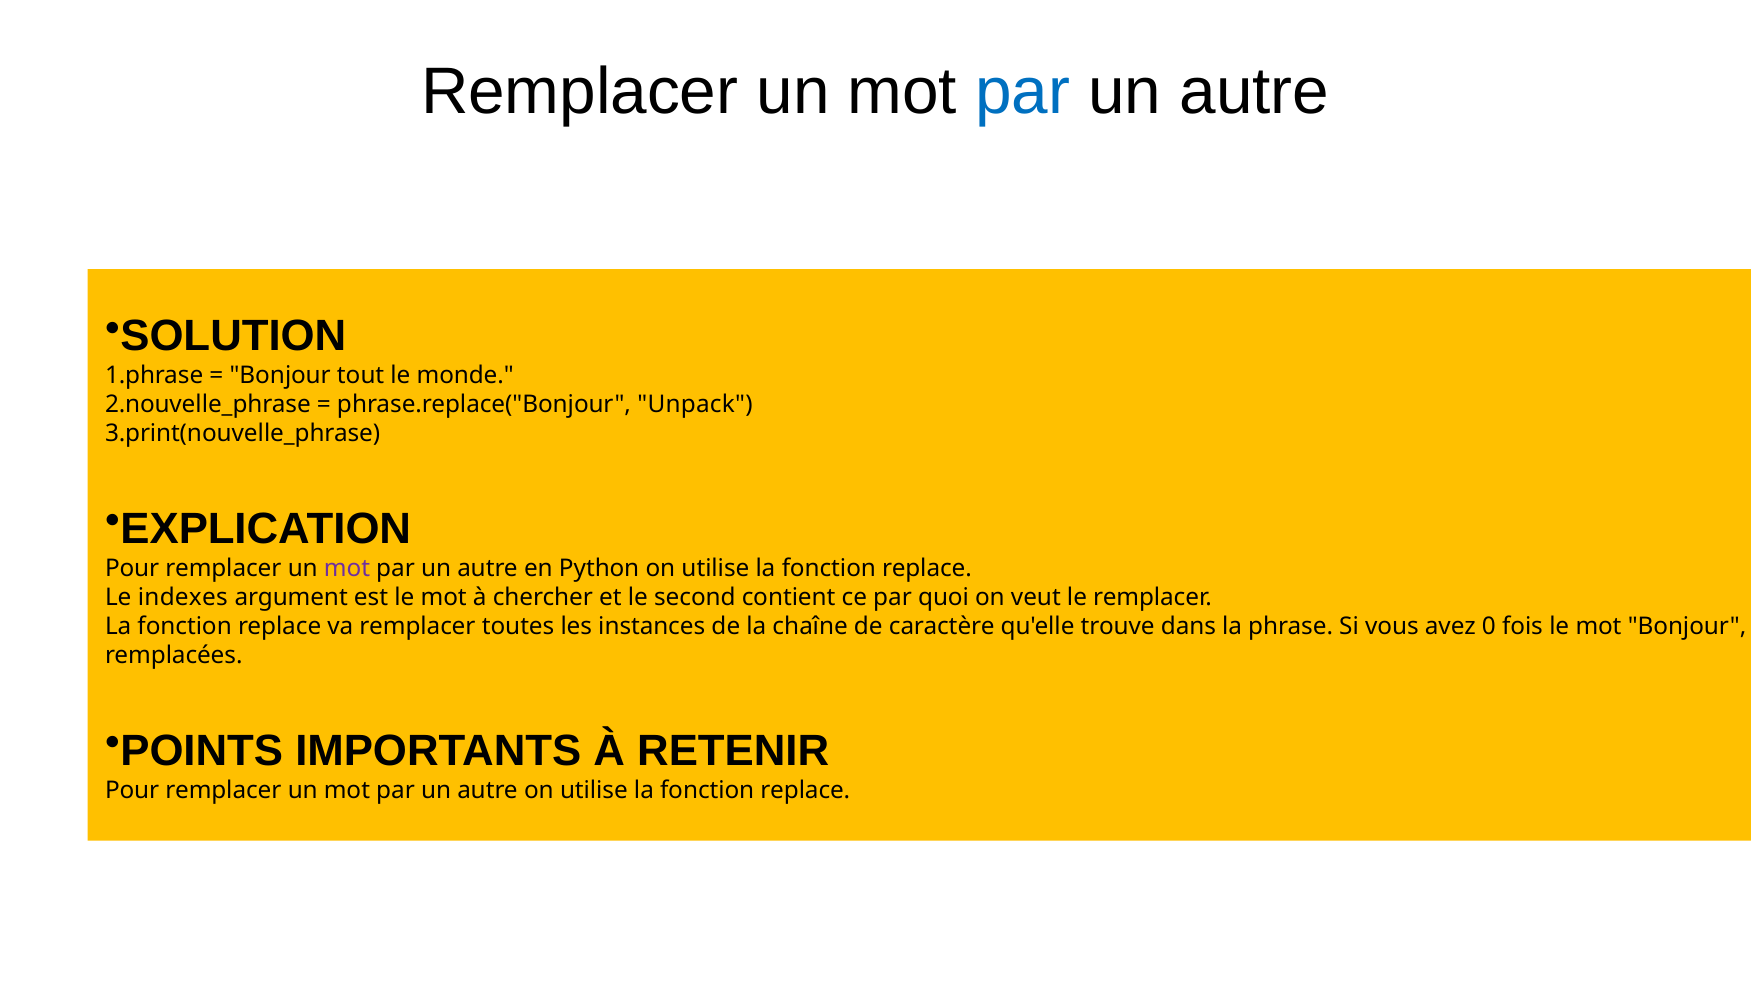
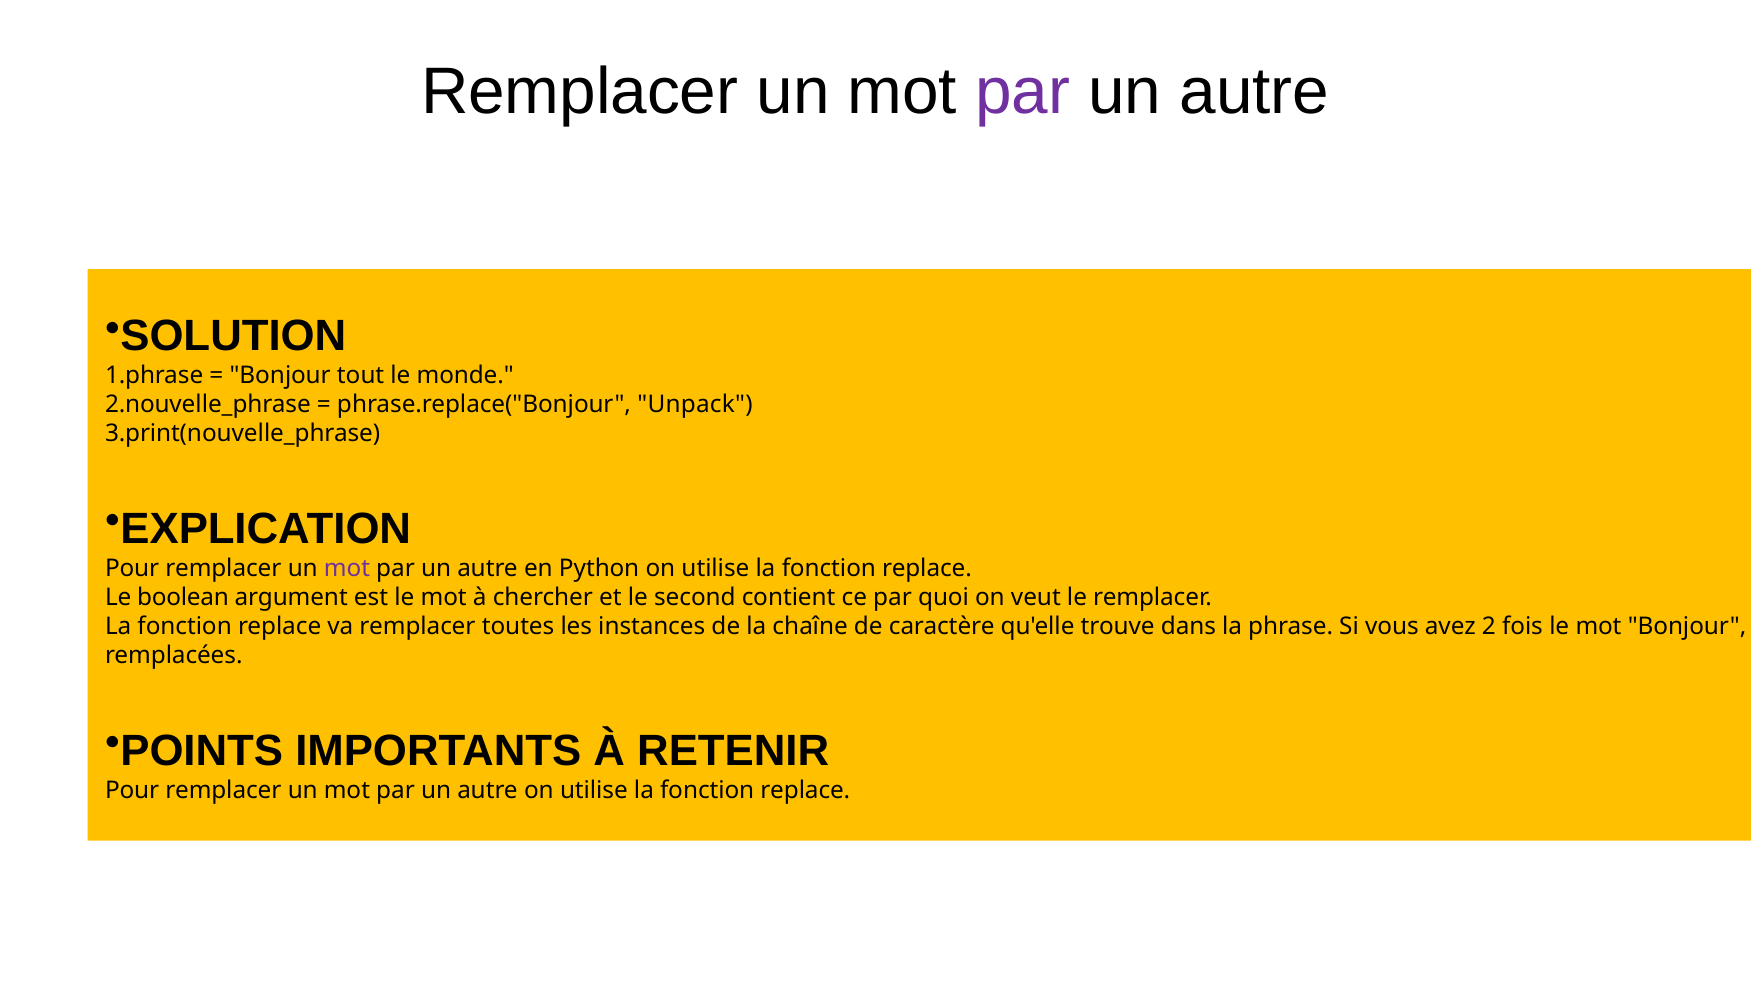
par at (1023, 92) colour: blue -> purple
indexes: indexes -> boolean
0: 0 -> 2
